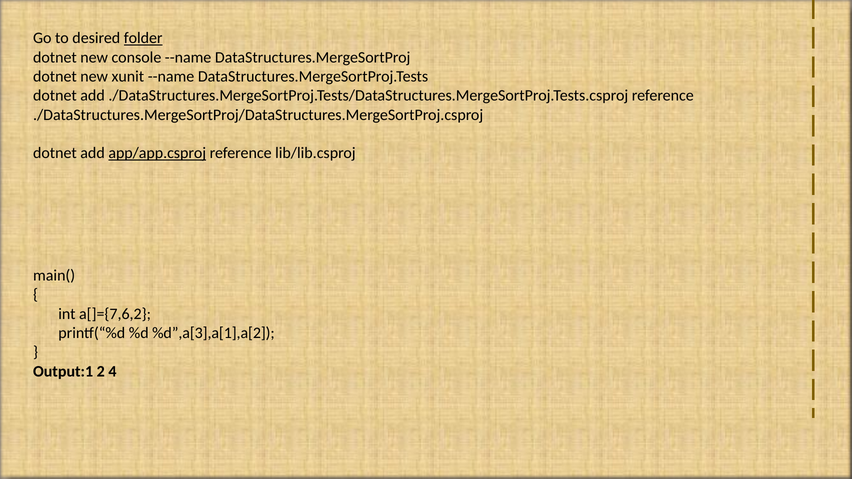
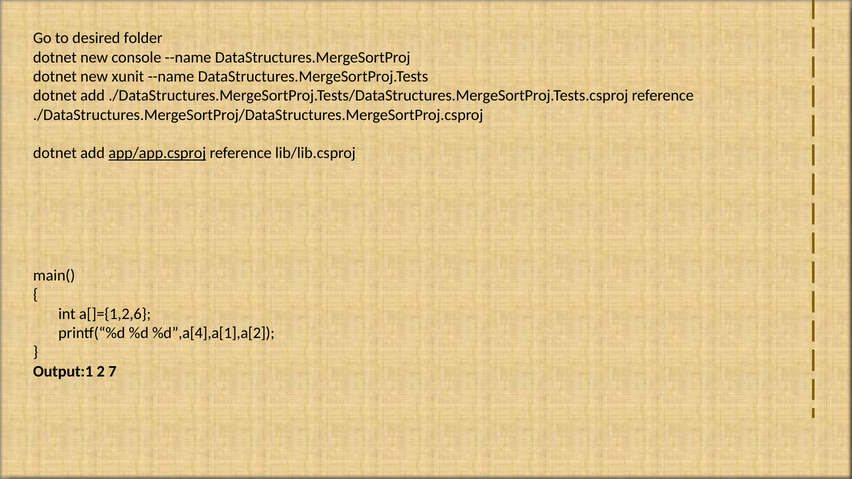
folder underline: present -> none
a[]={7,6,2: a[]={7,6,2 -> a[]={1,2,6
%d”,a[3],a[1],a[2: %d”,a[3],a[1],a[2 -> %d”,a[4],a[1],a[2
4: 4 -> 7
